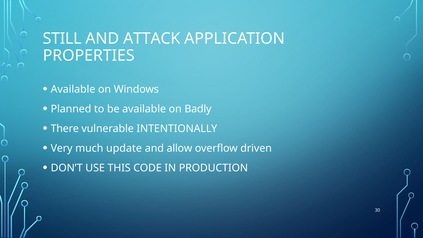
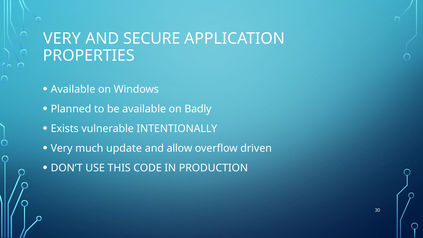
STILL at (62, 38): STILL -> VERY
ATTACK: ATTACK -> SECURE
There: There -> Exists
